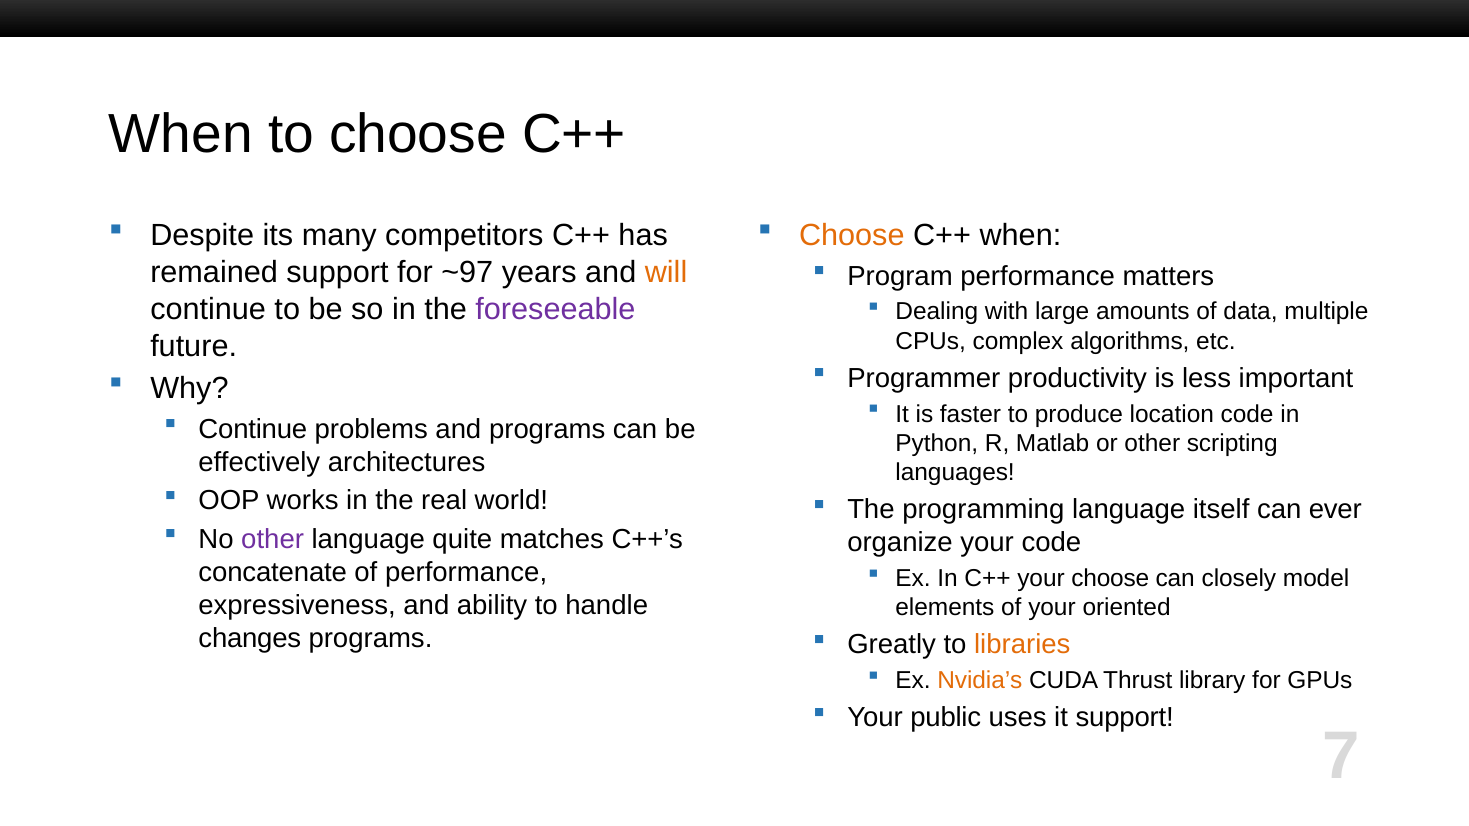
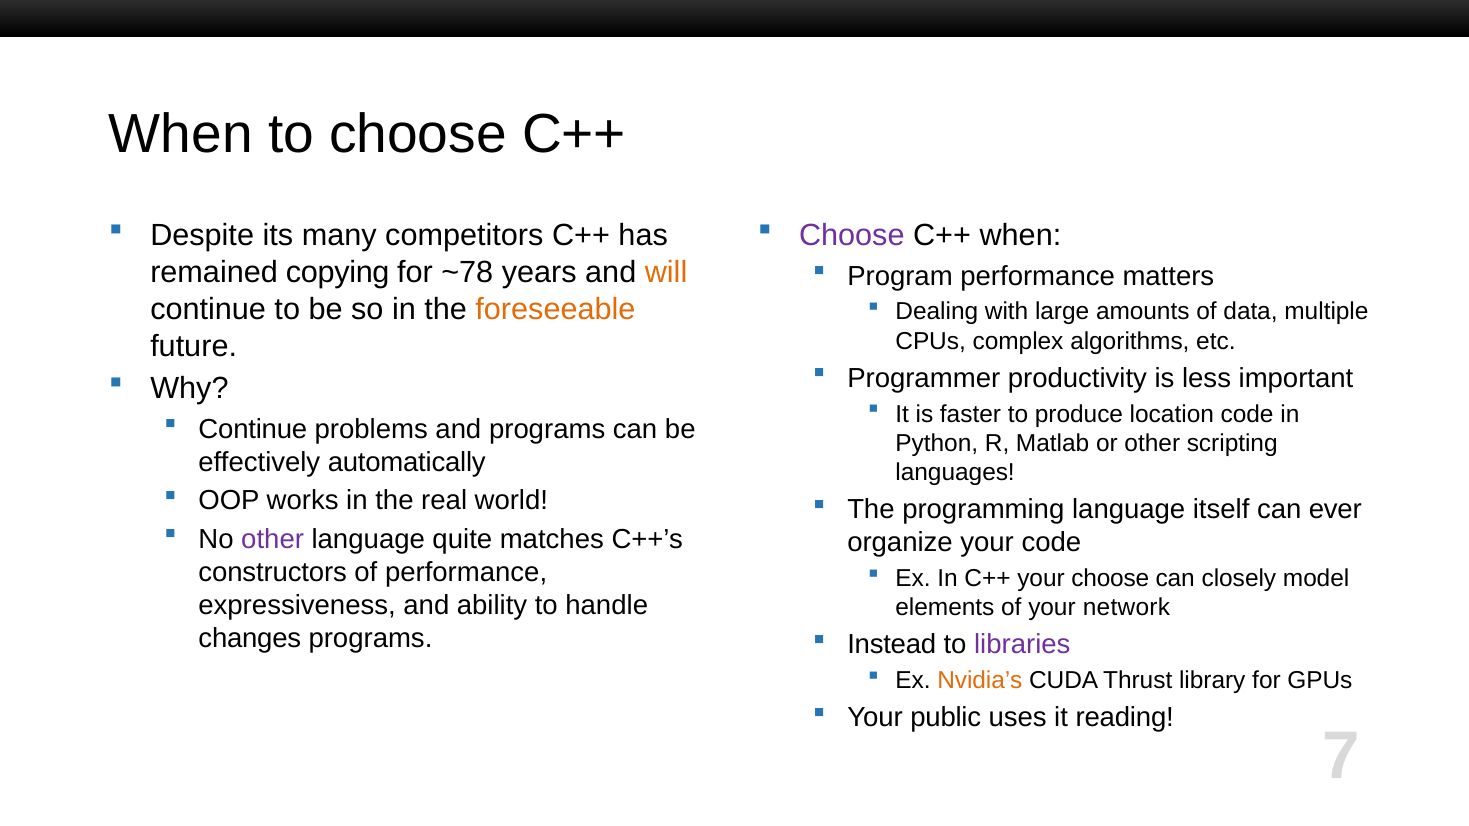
Choose at (852, 236) colour: orange -> purple
remained support: support -> copying
~97: ~97 -> ~78
foreseeable colour: purple -> orange
architectures: architectures -> automatically
concatenate: concatenate -> constructors
oriented: oriented -> network
Greatly: Greatly -> Instead
libraries colour: orange -> purple
it support: support -> reading
